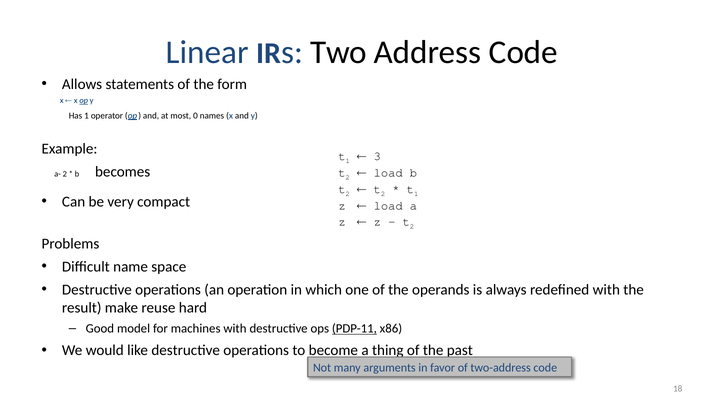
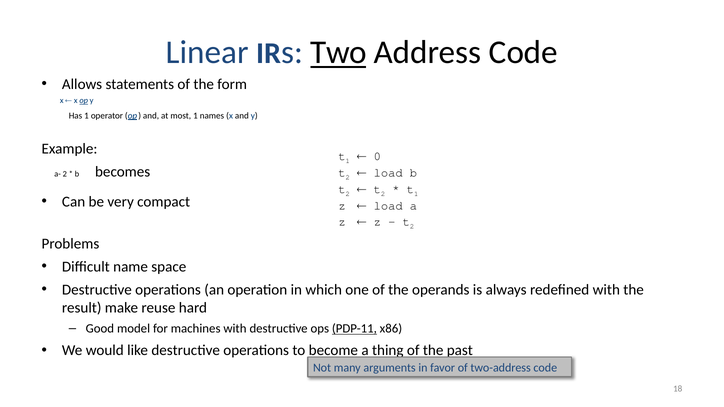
Two underline: none -> present
most 0: 0 -> 1
3: 3 -> 0
